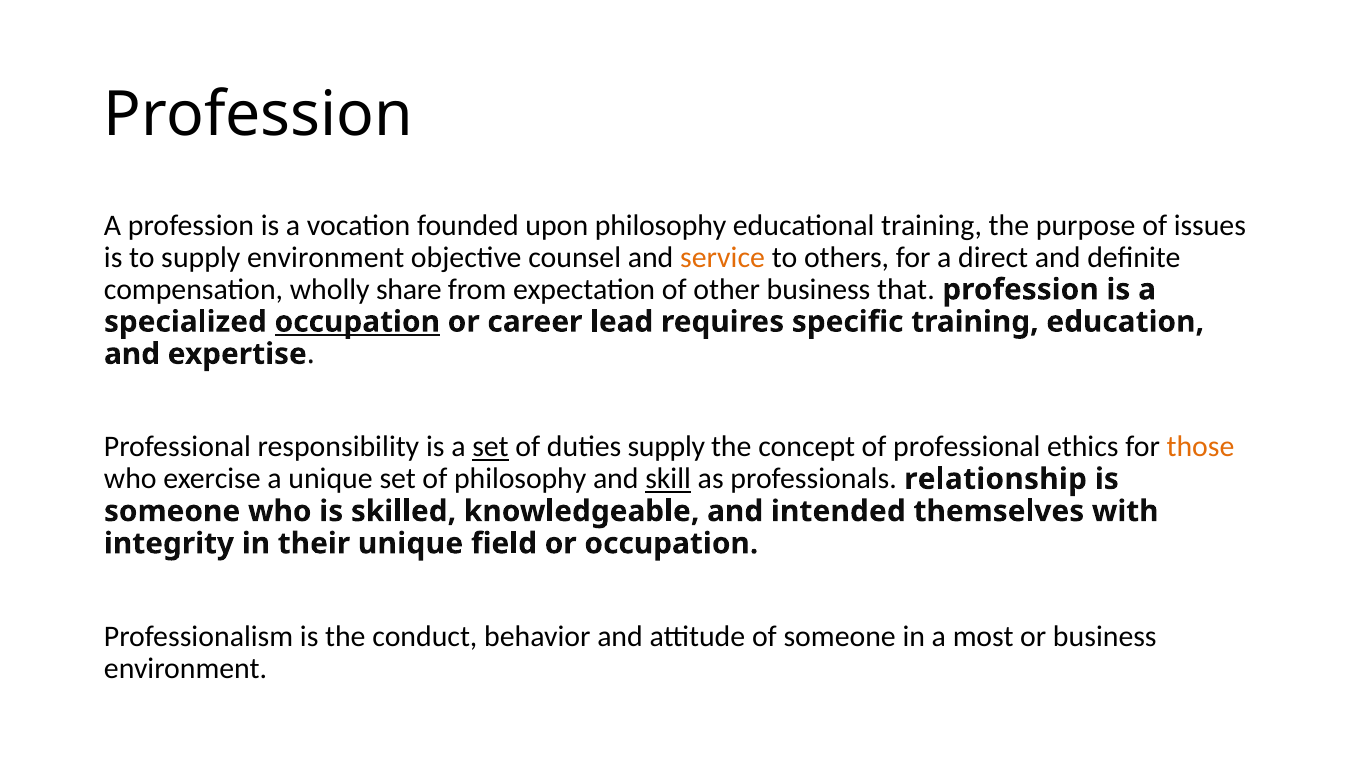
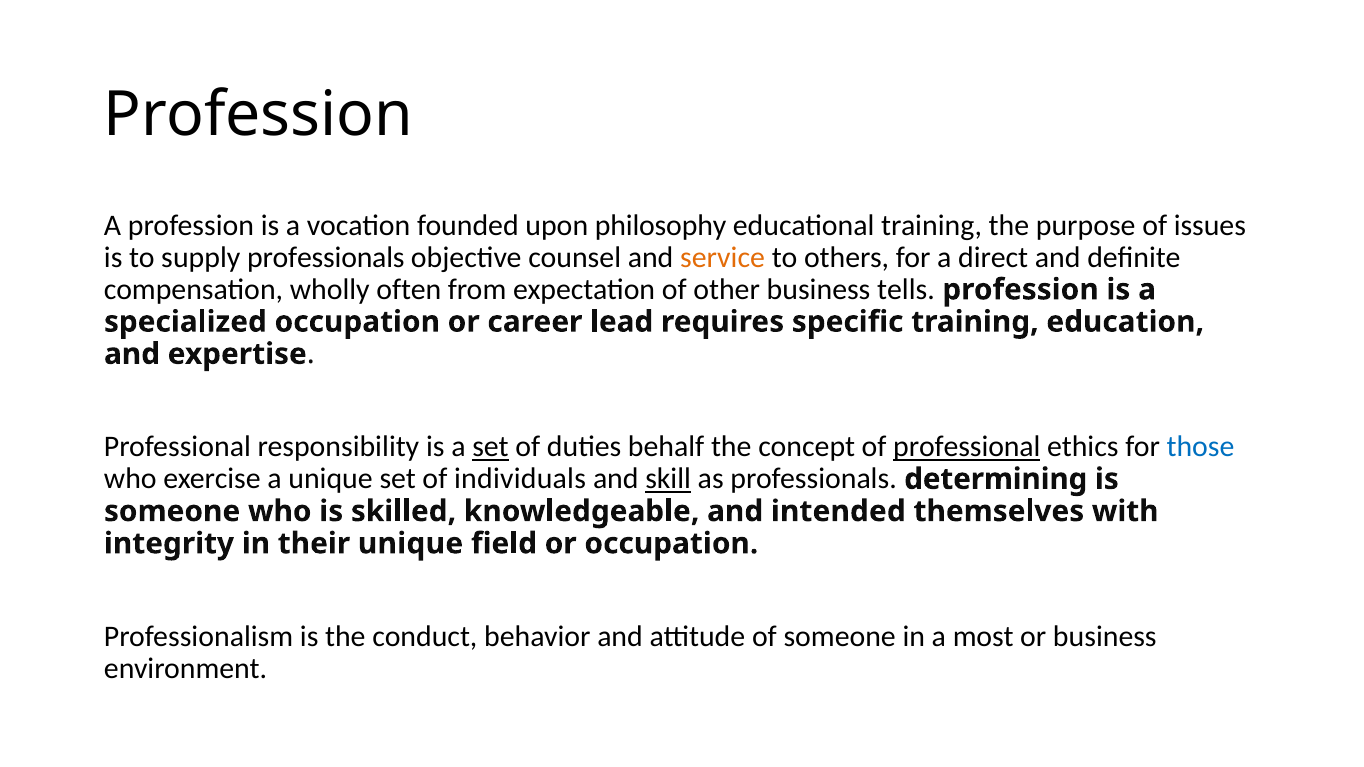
supply environment: environment -> professionals
share: share -> often
that: that -> tells
occupation at (357, 322) underline: present -> none
duties supply: supply -> behalf
professional at (967, 447) underline: none -> present
those colour: orange -> blue
of philosophy: philosophy -> individuals
relationship: relationship -> determining
